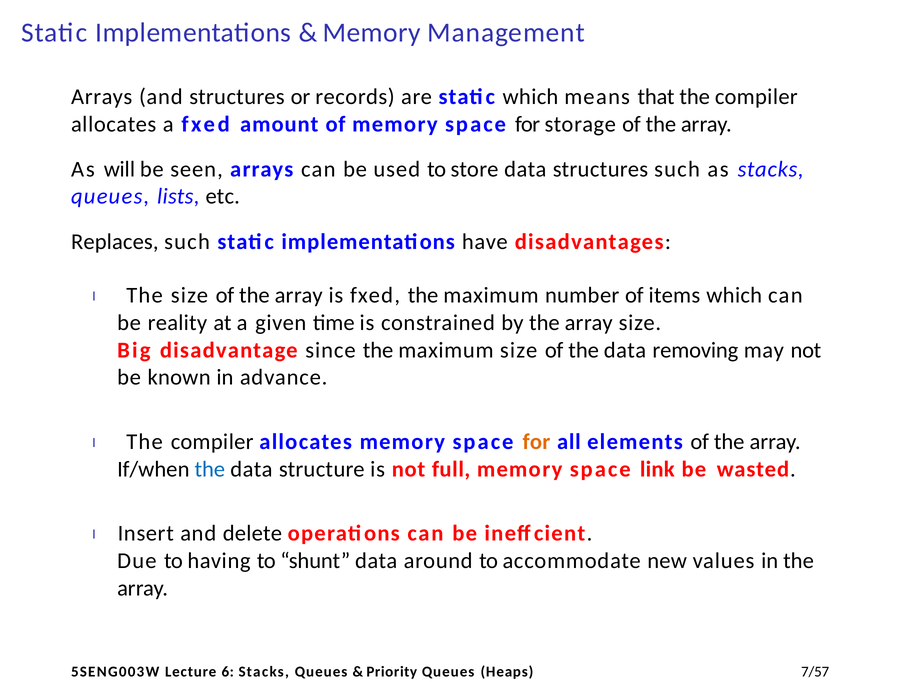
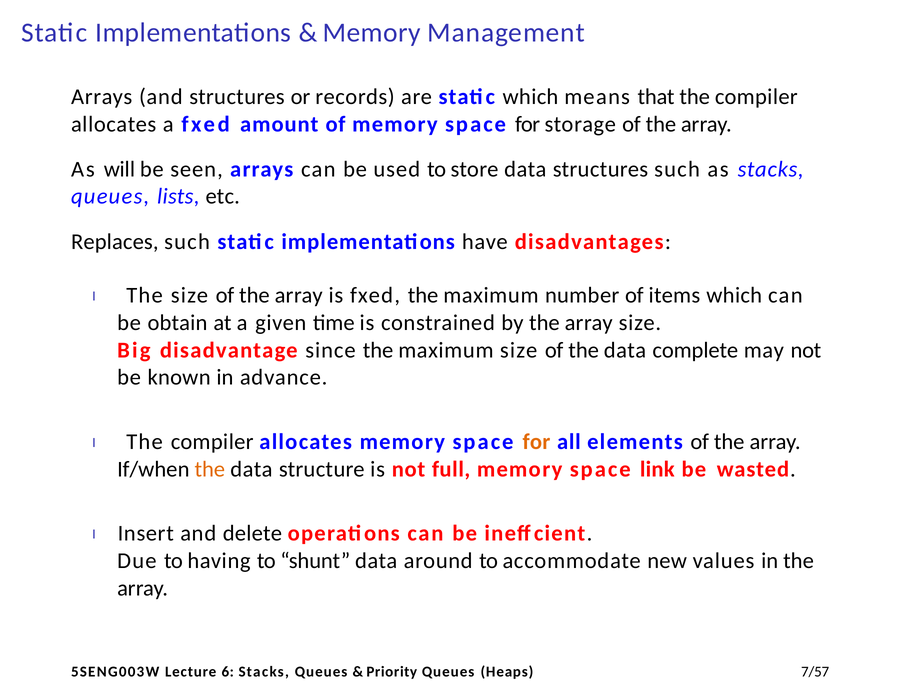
reality: reality -> obtain
removing: removing -> complete
the at (210, 469) colour: blue -> orange
